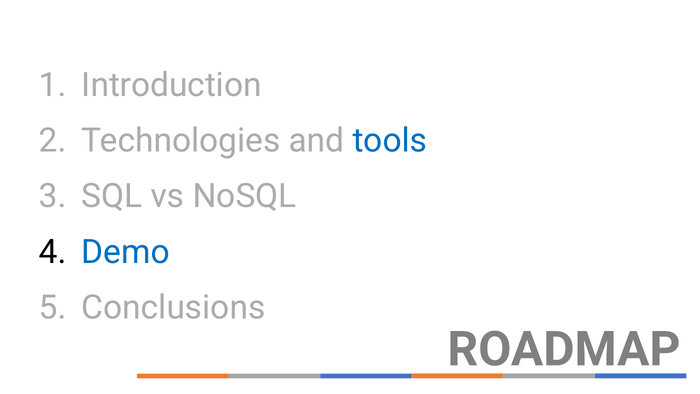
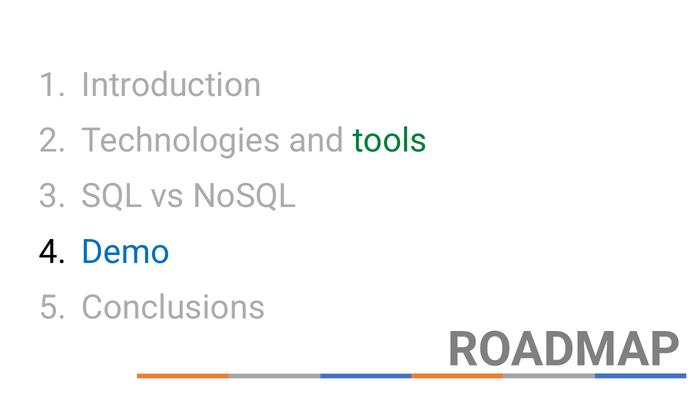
tools colour: blue -> green
